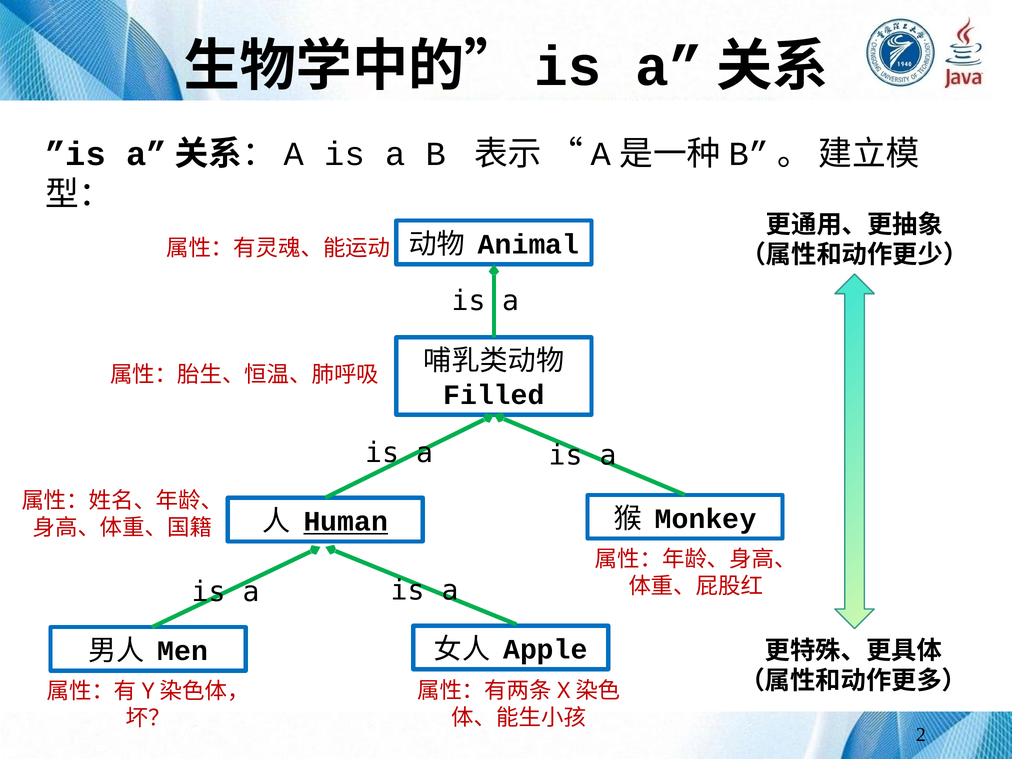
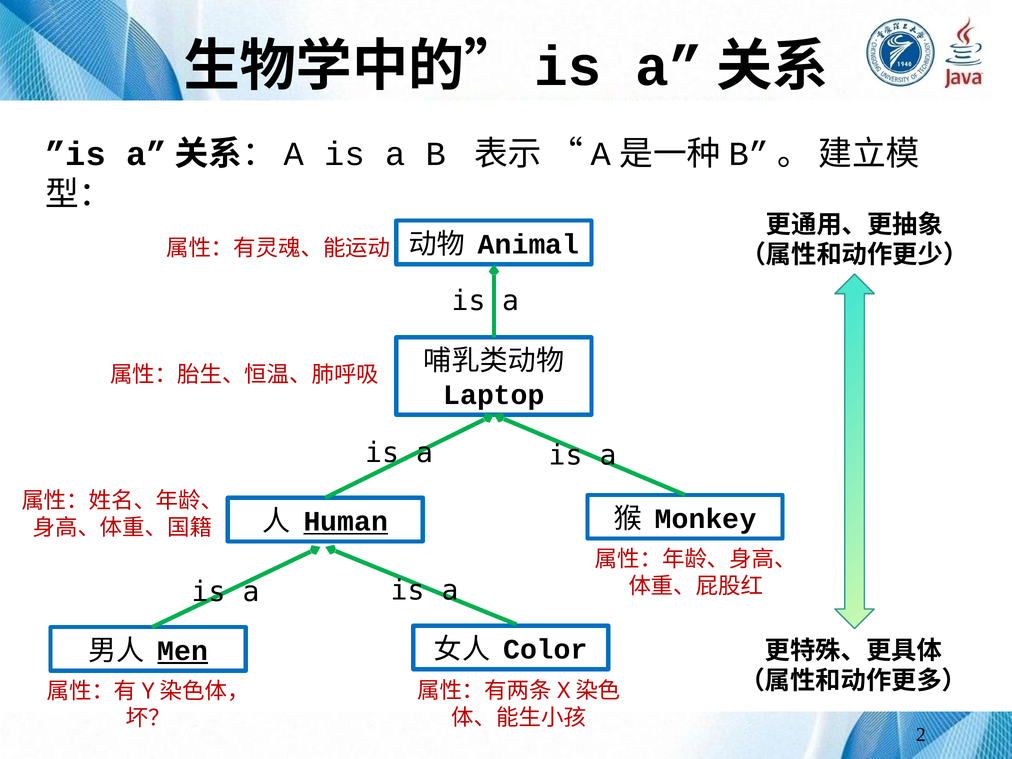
Filled: Filled -> Laptop
Men underline: none -> present
Apple: Apple -> Color
